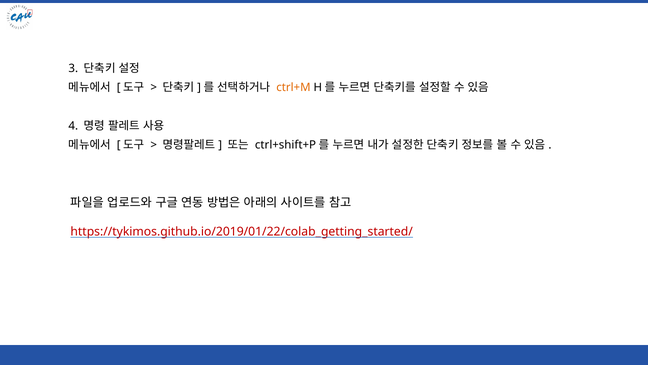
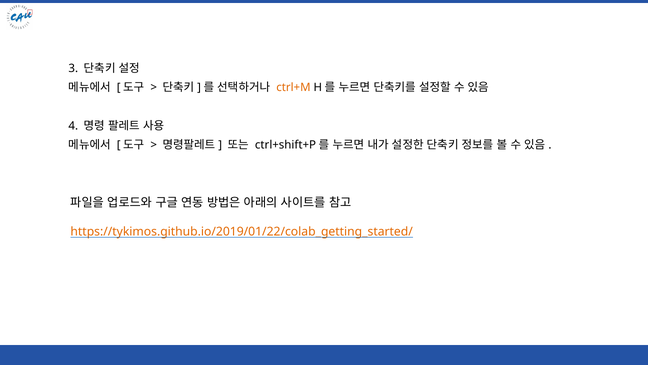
https://tykimos.github.io/2019/01/22/colab_getting_started/ colour: red -> orange
